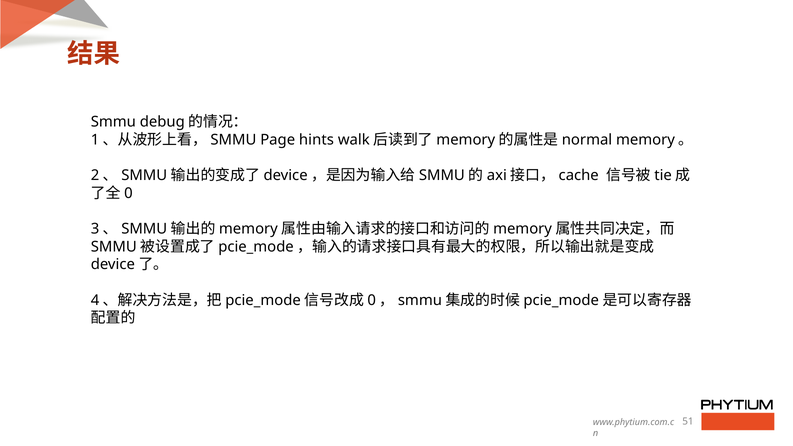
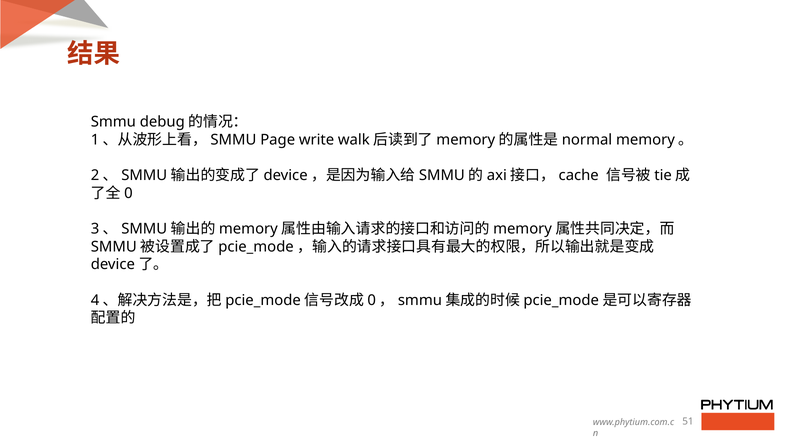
hints: hints -> write
